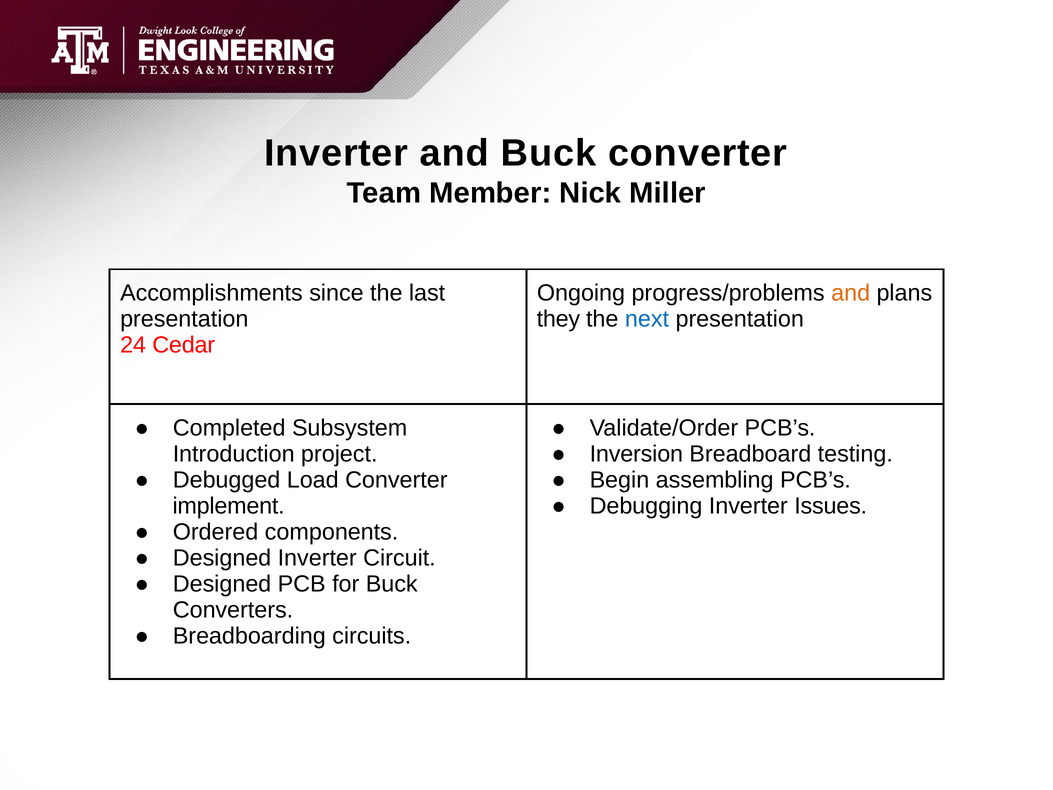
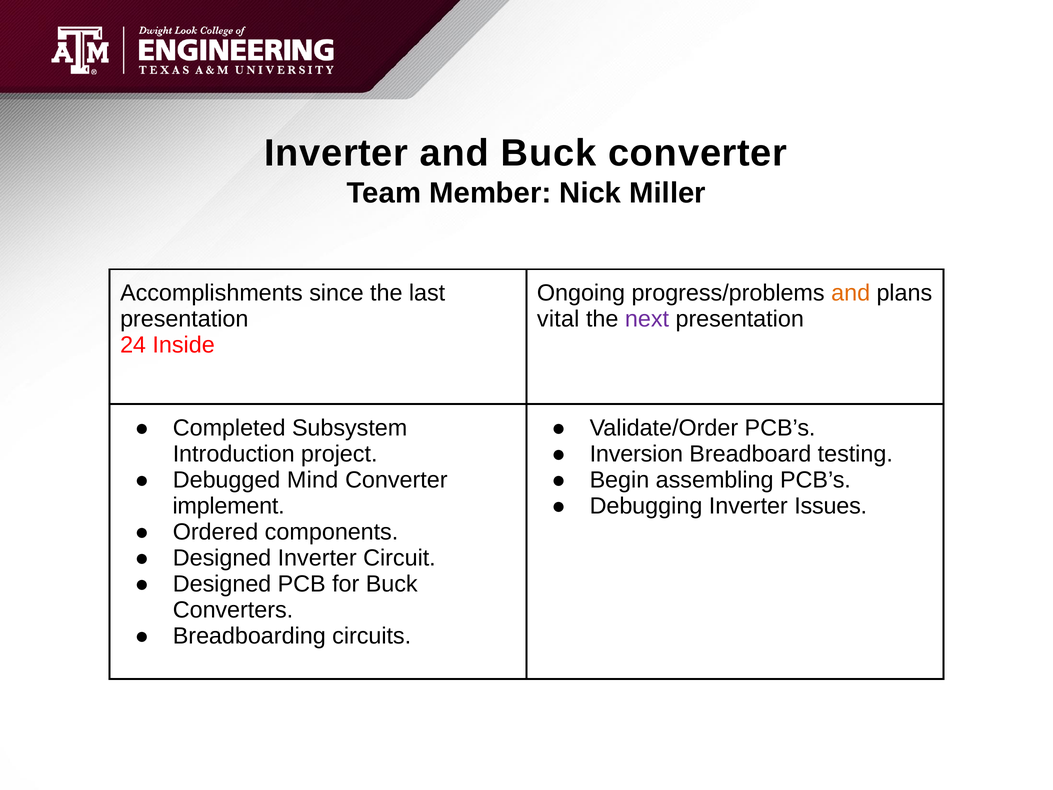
they: they -> vital
next colour: blue -> purple
Cedar: Cedar -> Inside
Load: Load -> Mind
